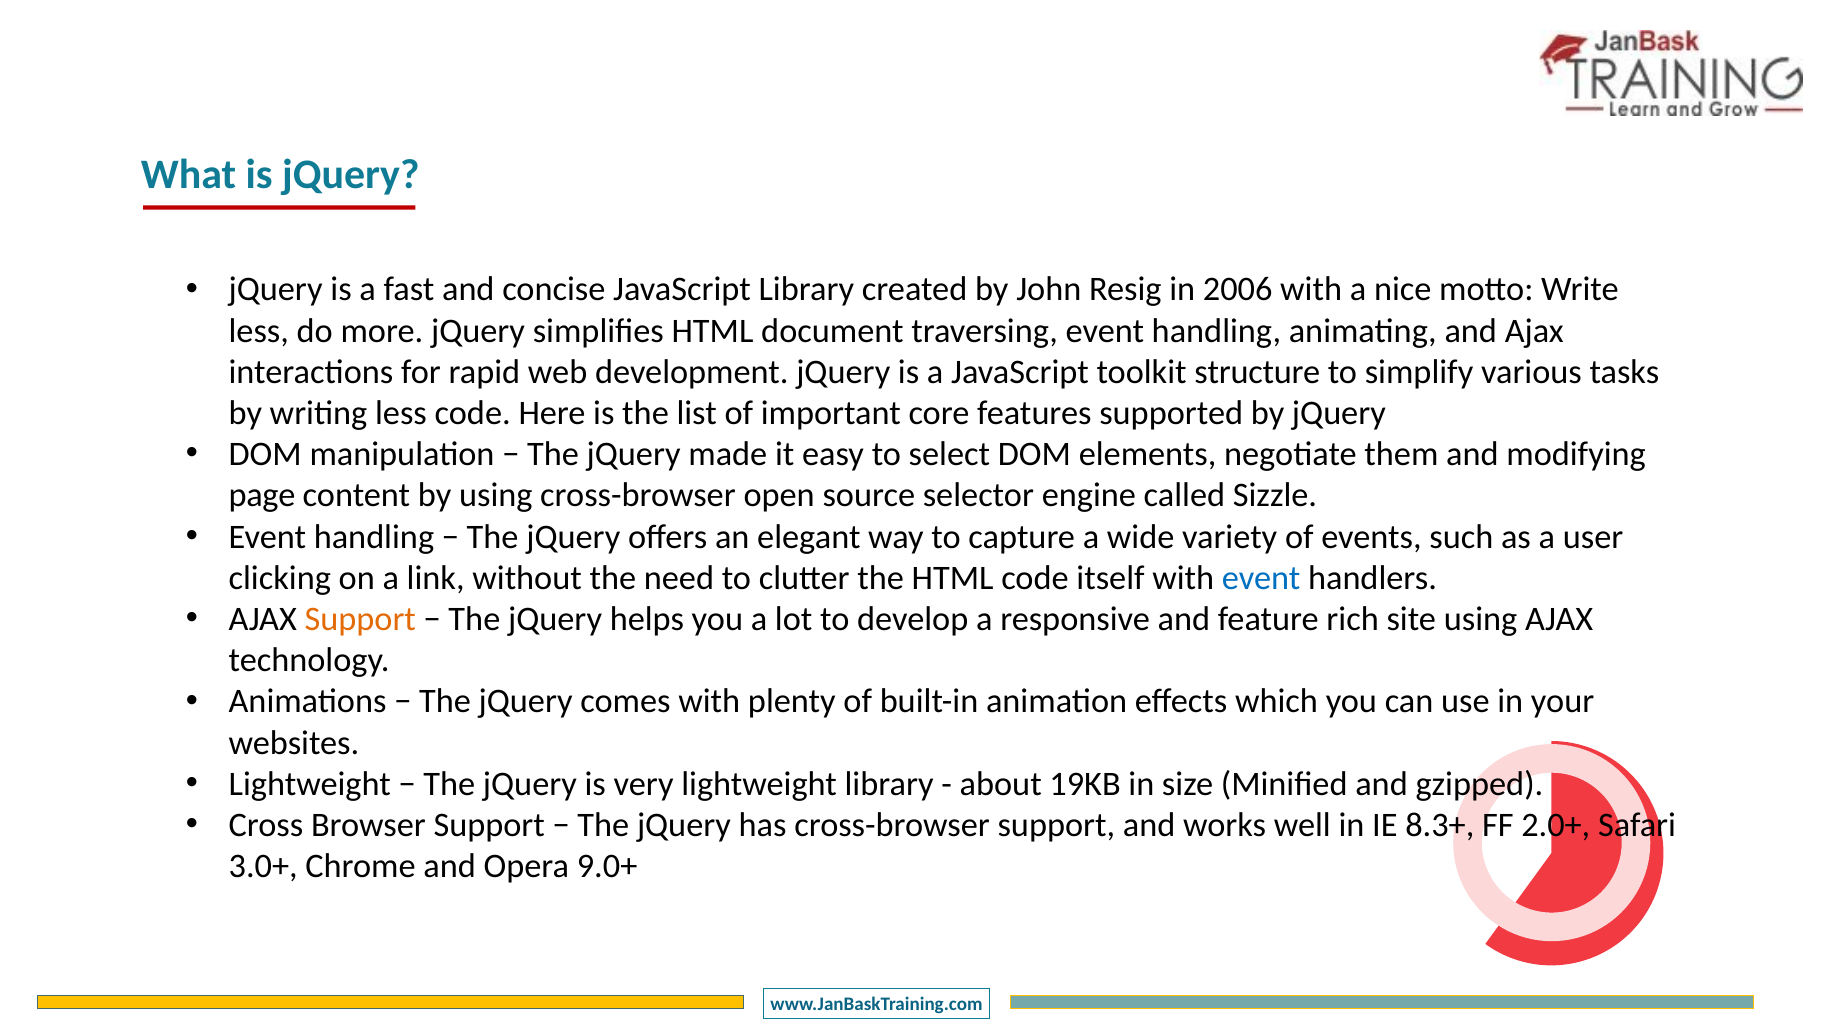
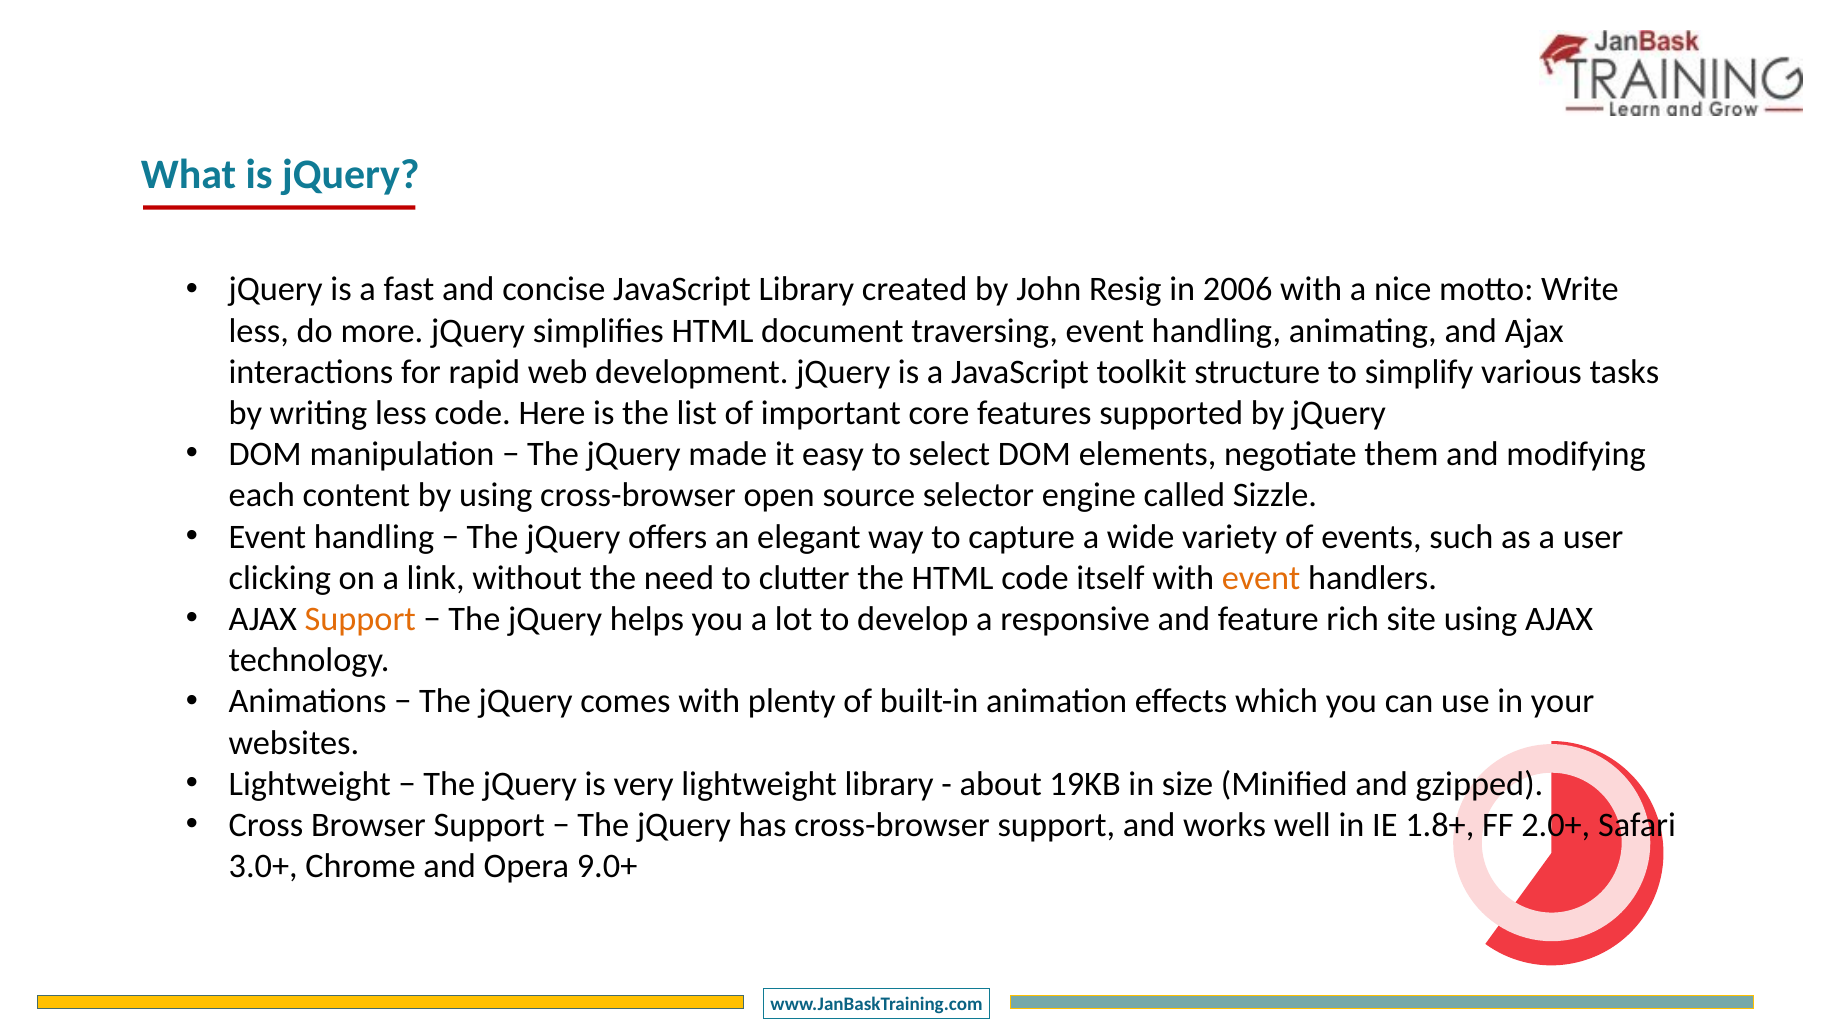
page: page -> each
event at (1261, 578) colour: blue -> orange
8.3+: 8.3+ -> 1.8+
